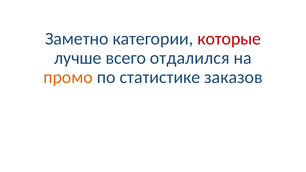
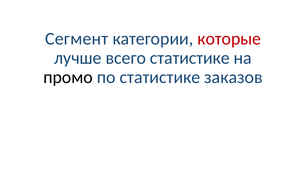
Заметно: Заметно -> Сегмент
всего отдалился: отдалился -> статистике
промо colour: orange -> black
